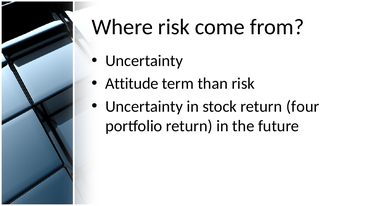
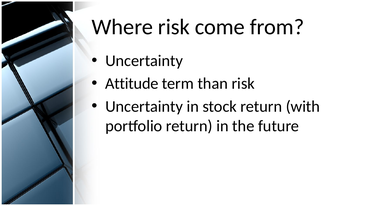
four: four -> with
